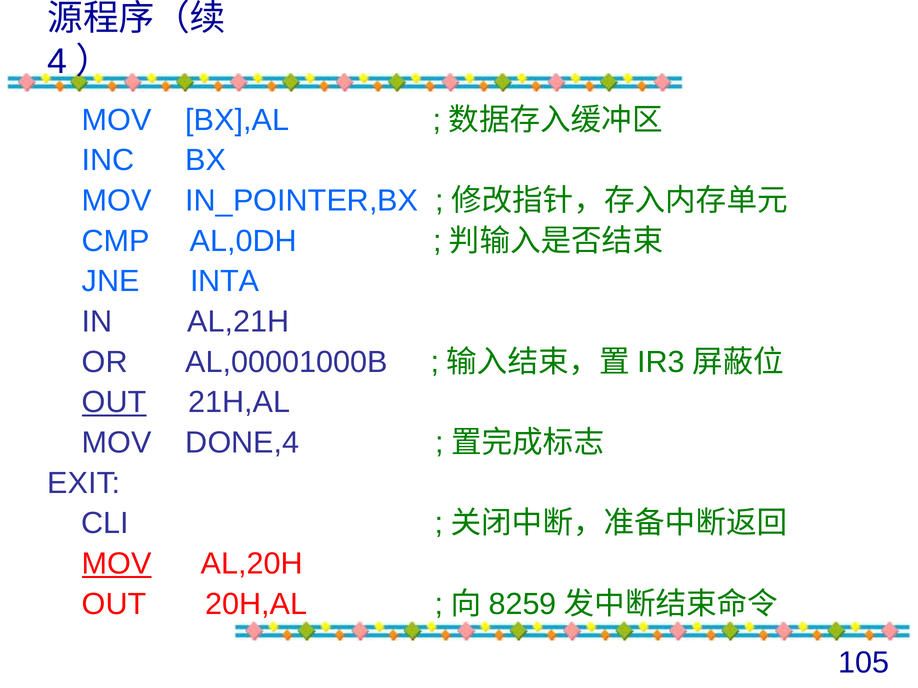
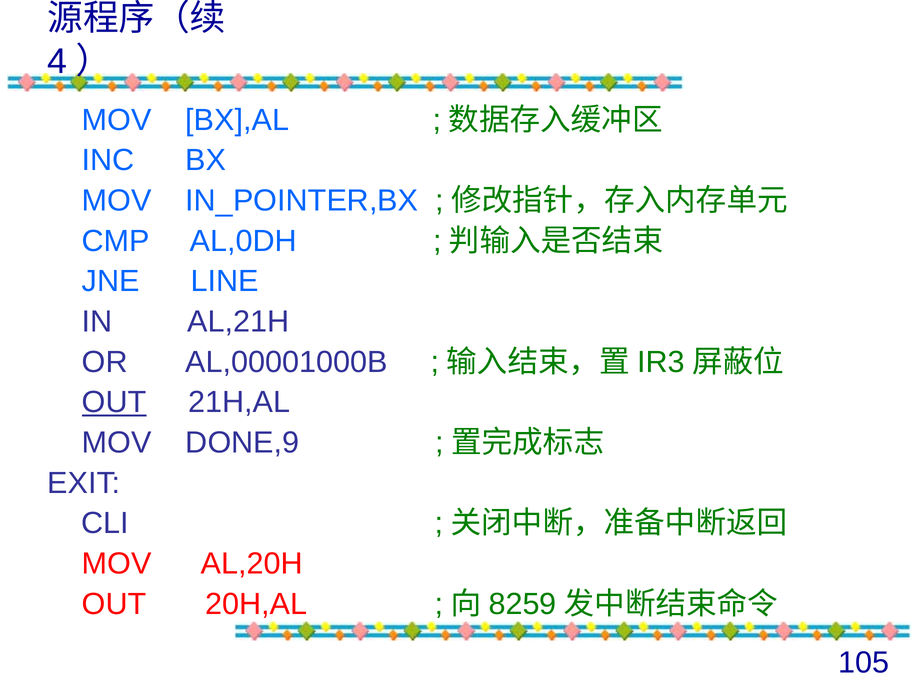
INTA: INTA -> LINE
DONE,4: DONE,4 -> DONE,9
MOV at (117, 564) underline: present -> none
